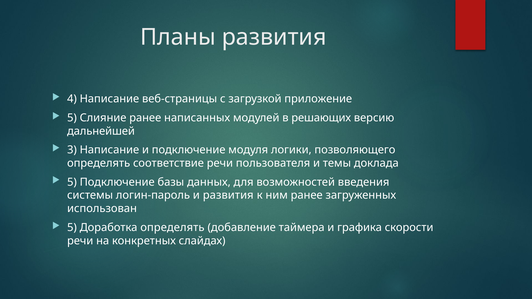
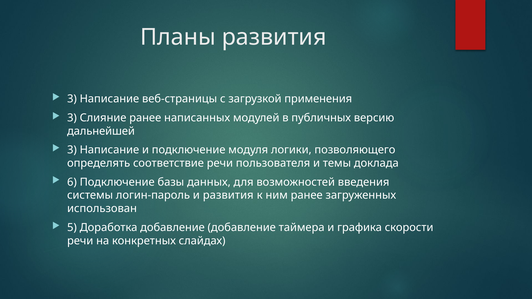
4 at (72, 99): 4 -> 3
приложение: приложение -> применения
5 at (72, 118): 5 -> 3
решающих: решающих -> публичных
5 at (72, 182): 5 -> 6
Доработка определять: определять -> добавление
